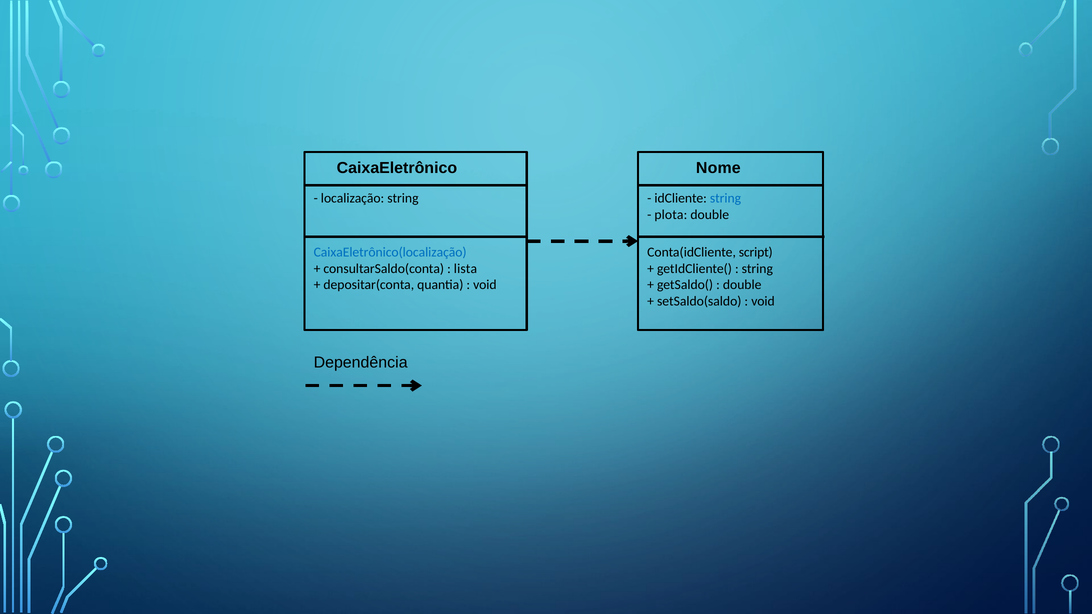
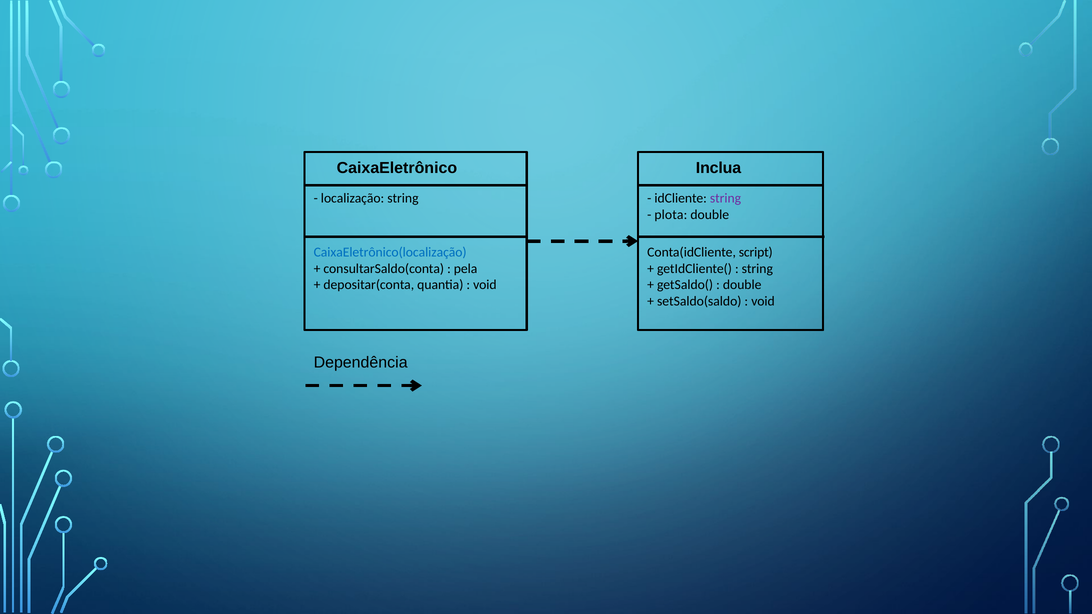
Nome: Nome -> Inclua
string at (726, 198) colour: blue -> purple
lista: lista -> pela
